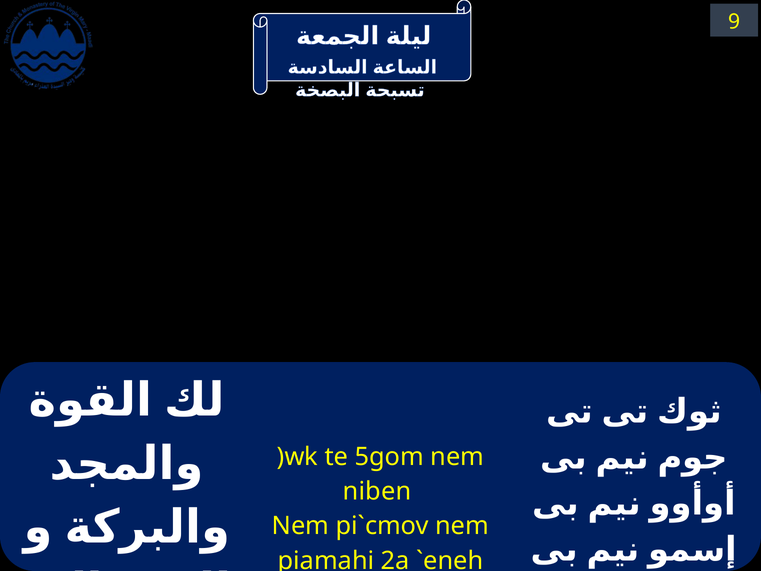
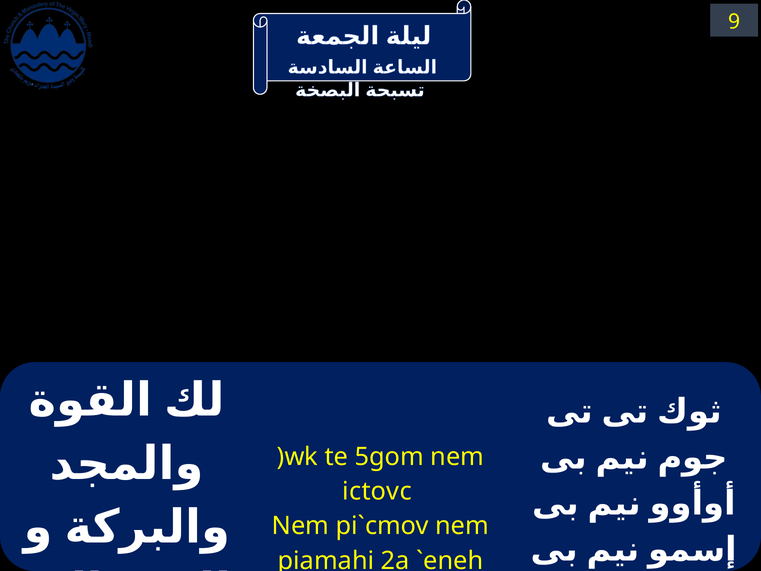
niben: niben -> ictovc
